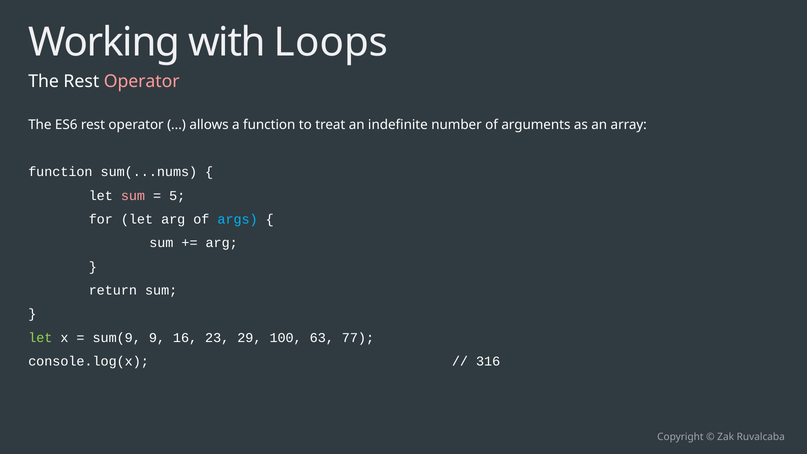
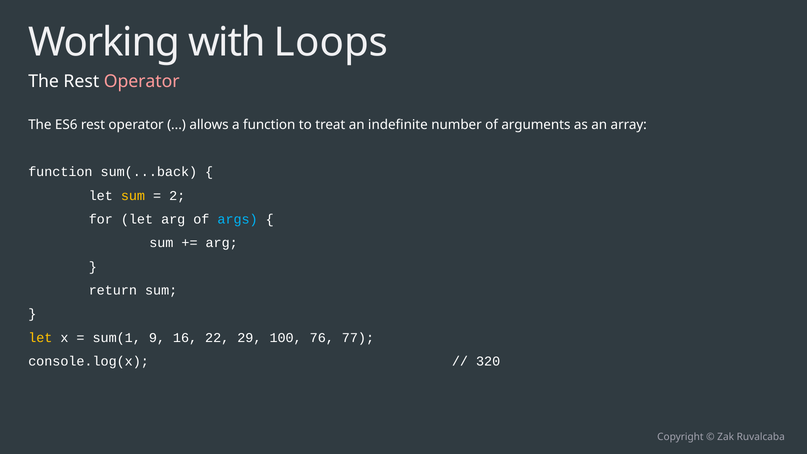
sum(...nums: sum(...nums -> sum(...back
sum at (133, 196) colour: pink -> yellow
5: 5 -> 2
let at (40, 338) colour: light green -> yellow
sum(9: sum(9 -> sum(1
23: 23 -> 22
63: 63 -> 76
316: 316 -> 320
